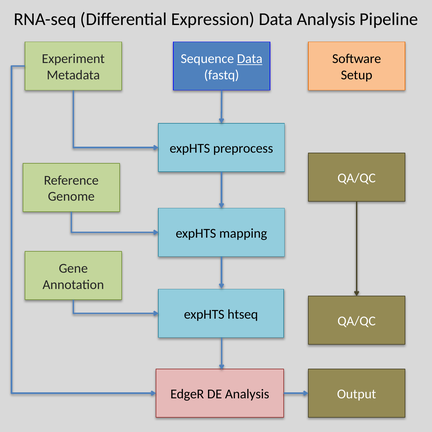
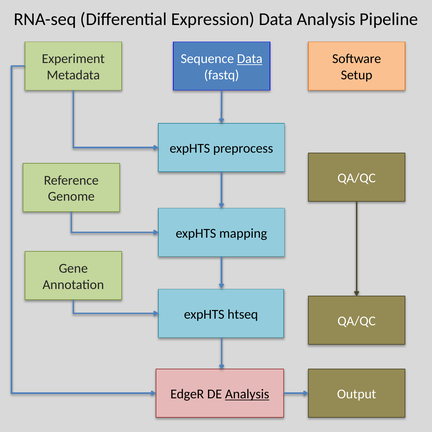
Analysis at (247, 394) underline: none -> present
